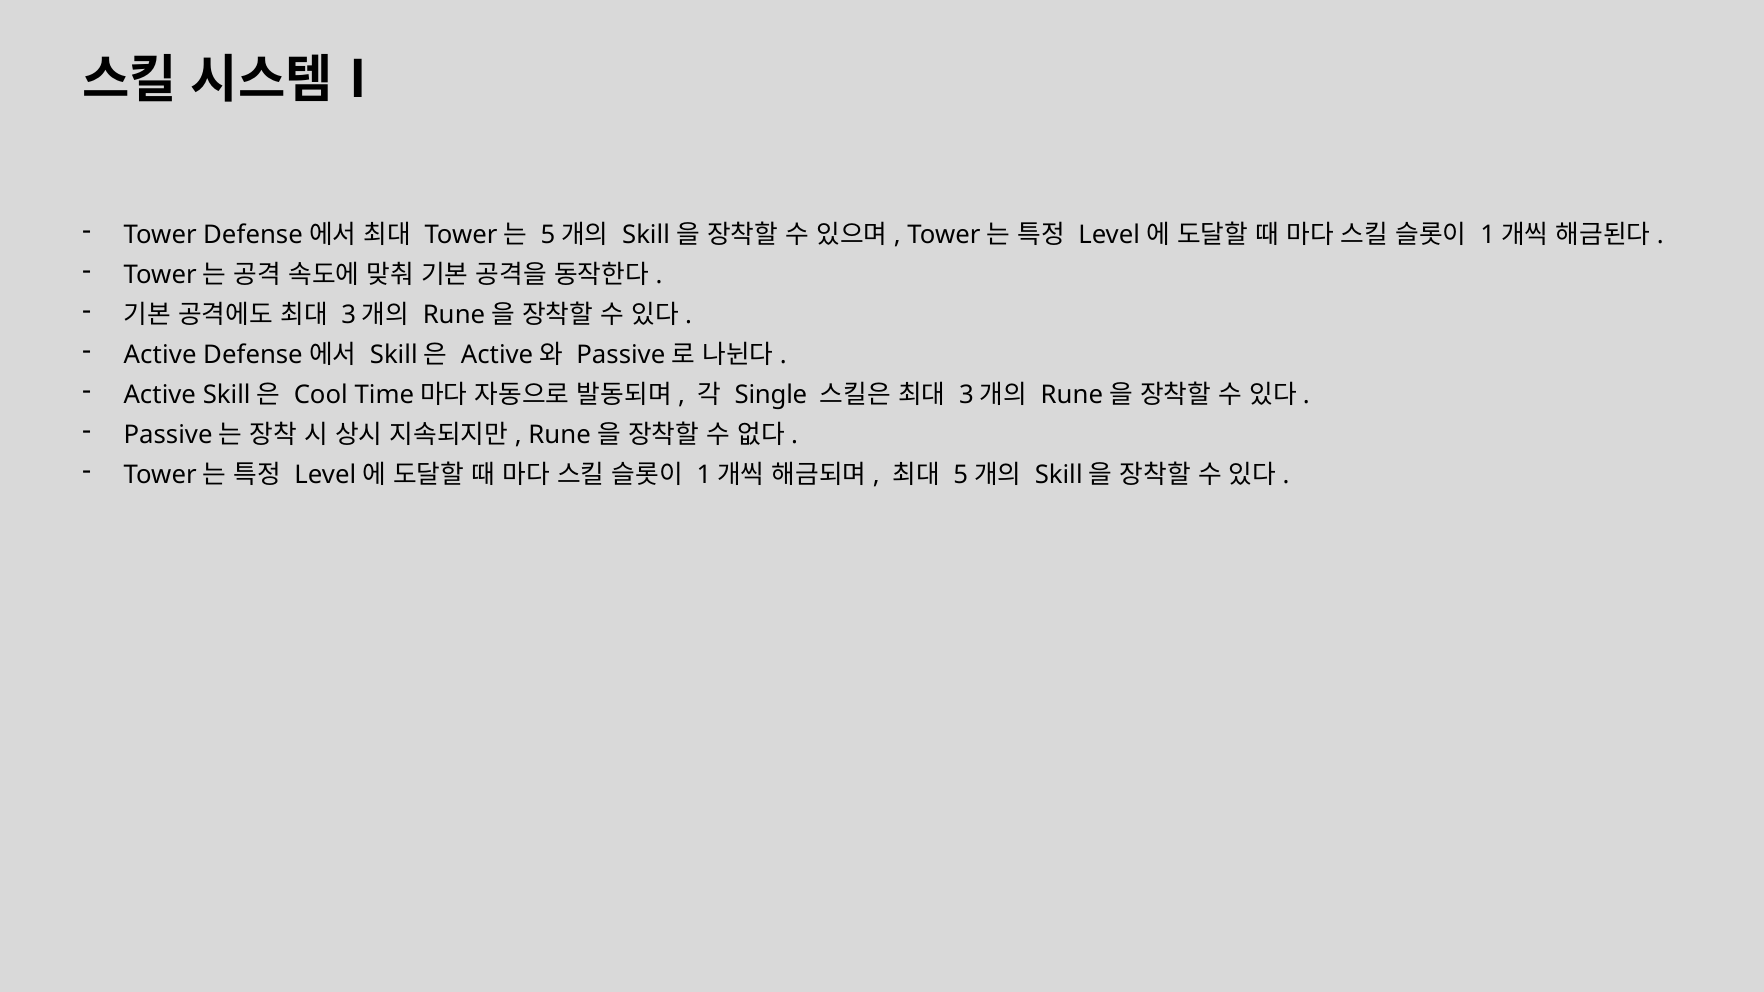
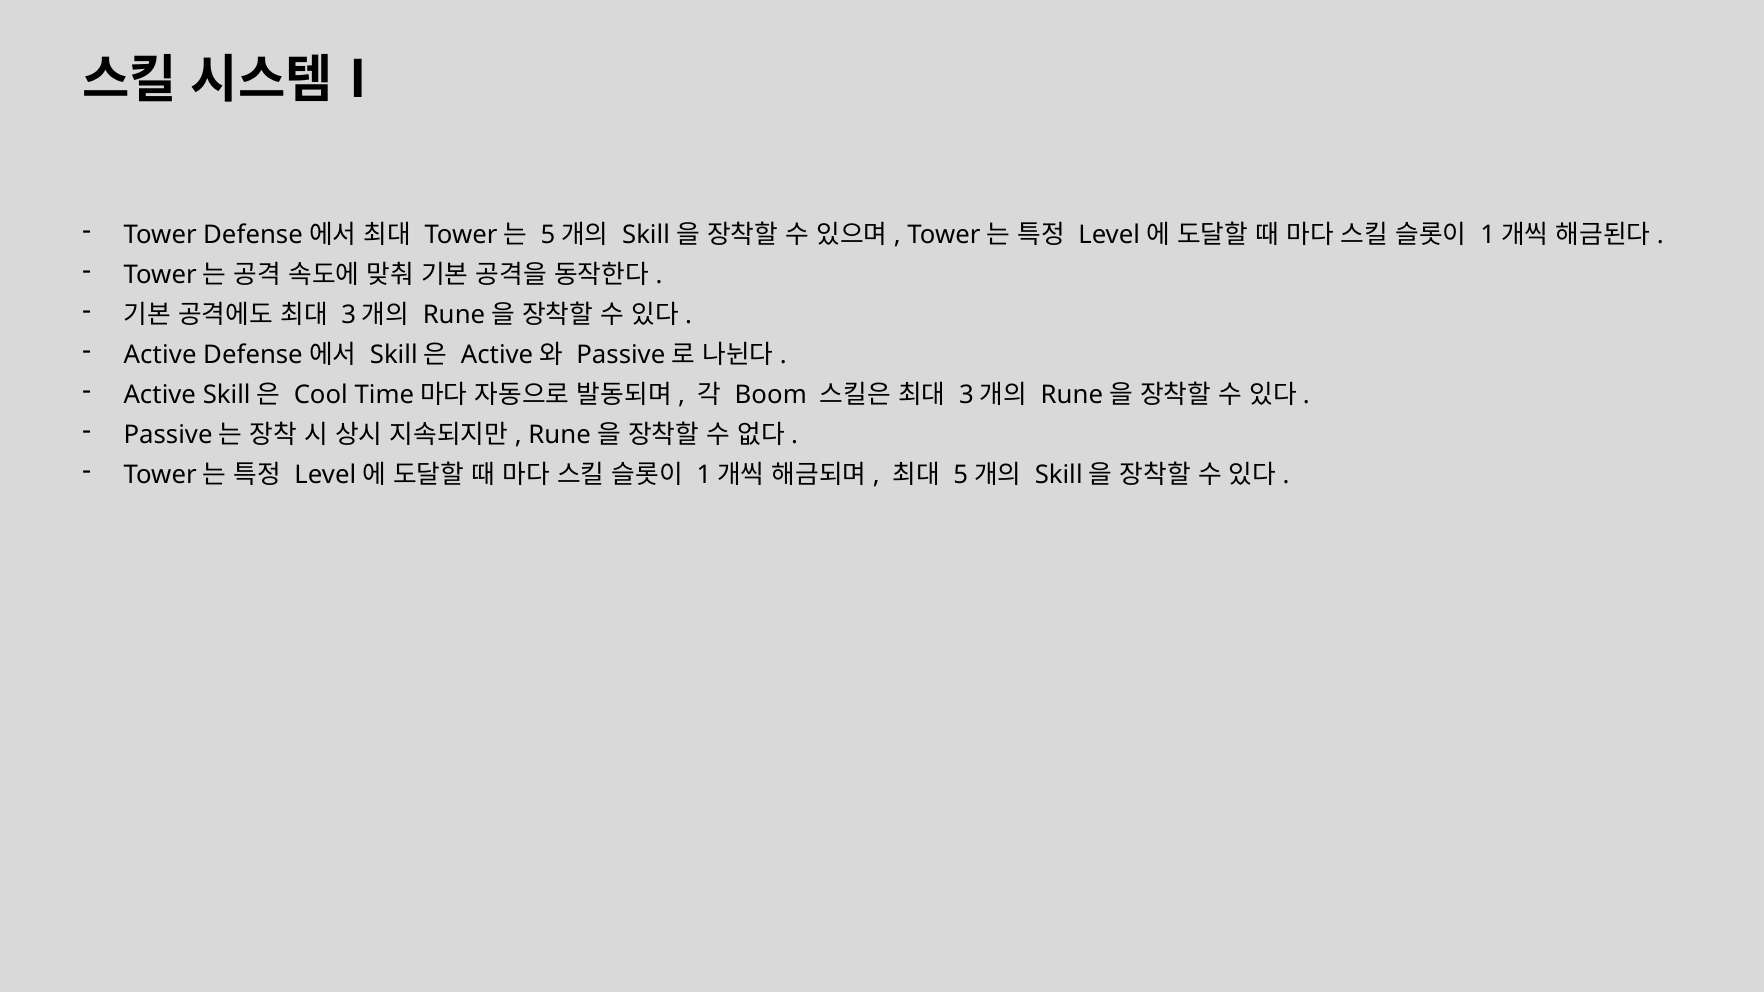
Single: Single -> Boom
